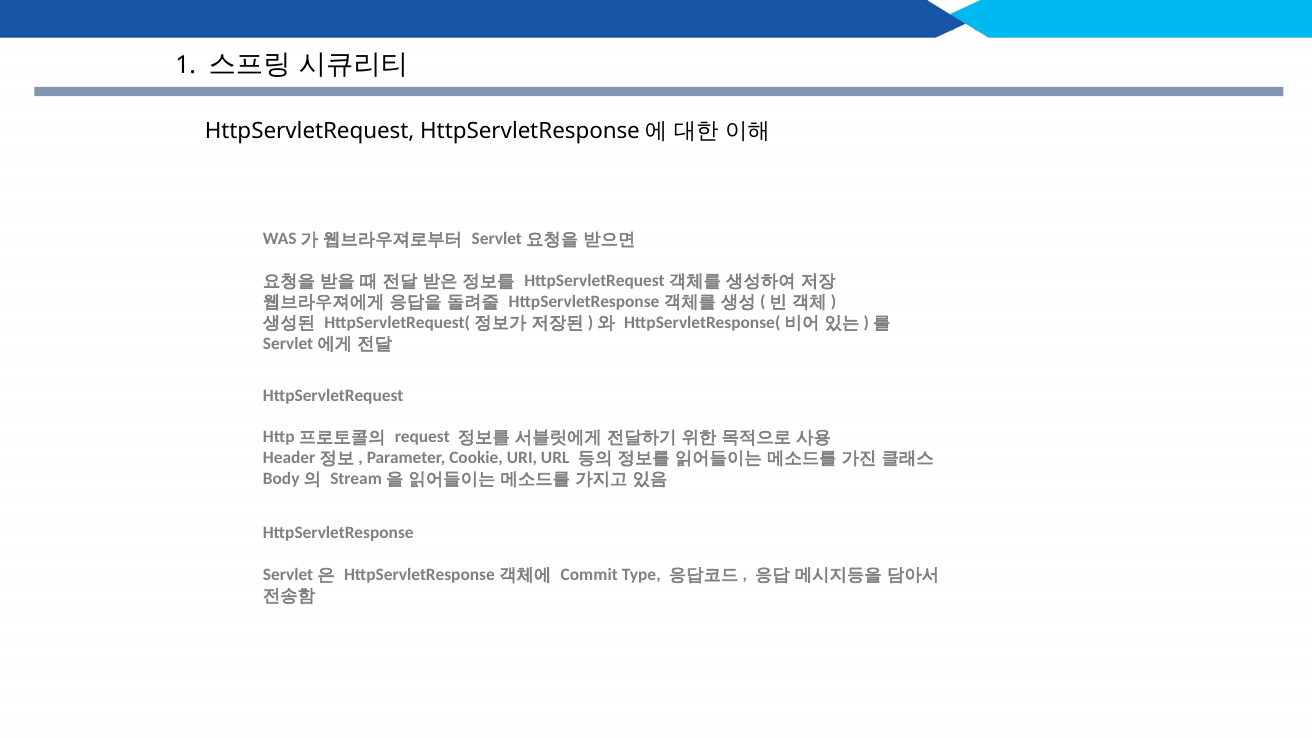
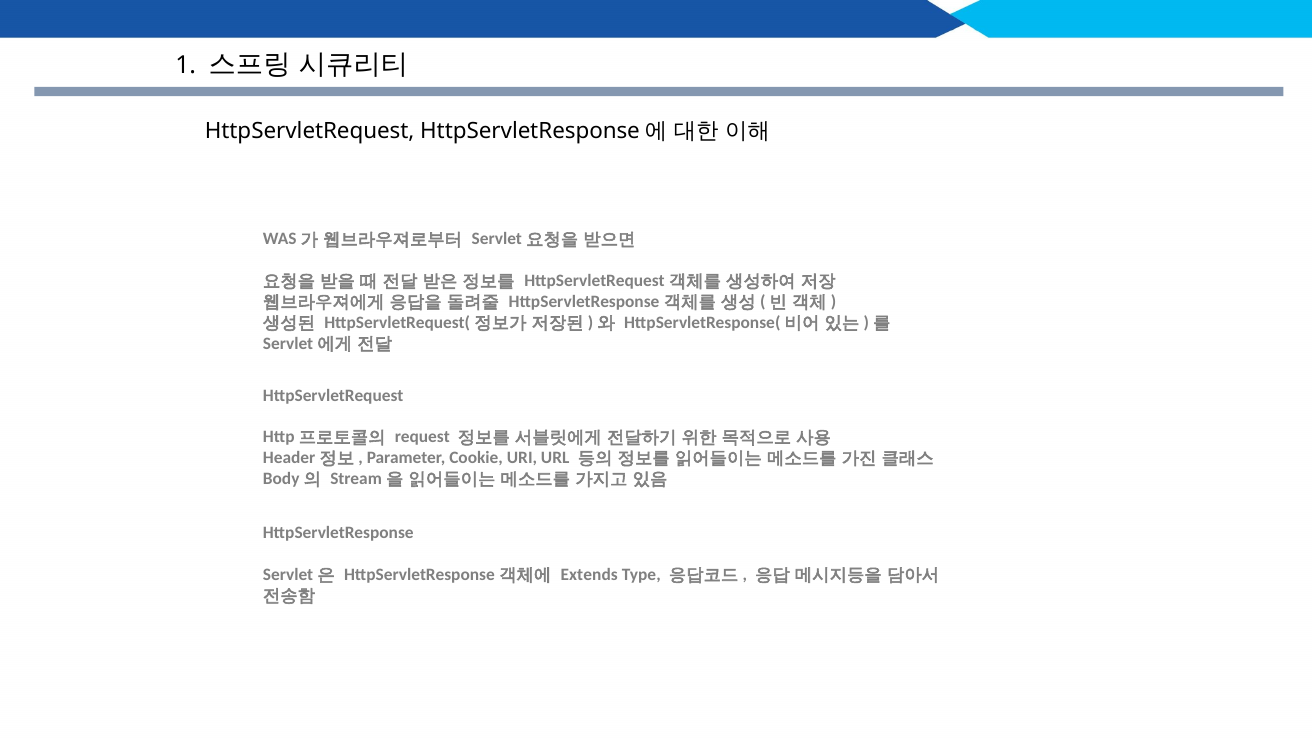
Commit: Commit -> Extends
